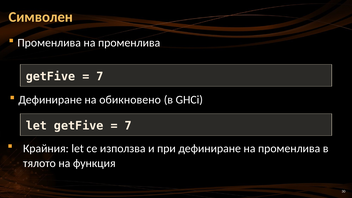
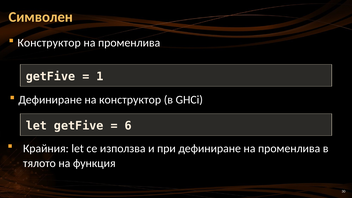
Променлива at (49, 43): Променлива -> Конструктор
7 at (100, 76): 7 -> 1
на обикновено: обикновено -> конструктор
7 at (128, 126): 7 -> 6
